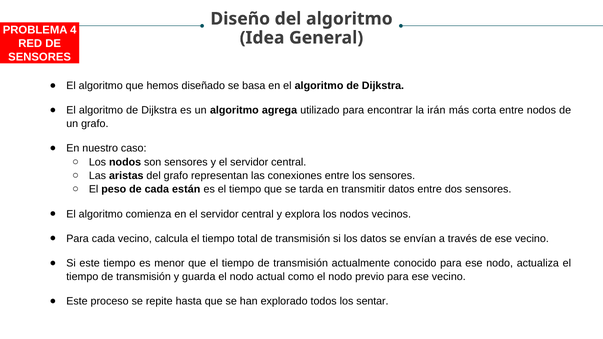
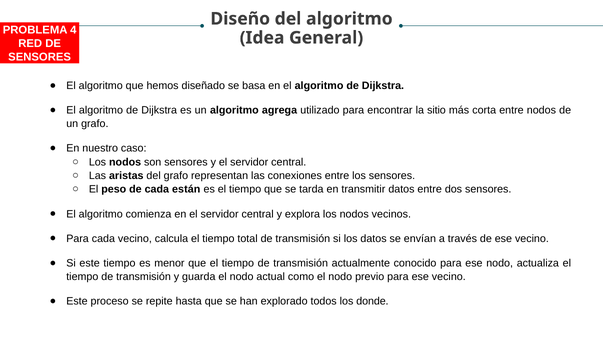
irán: irán -> sitio
sentar: sentar -> donde
